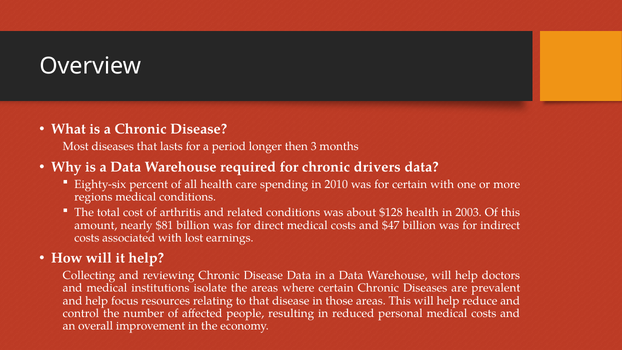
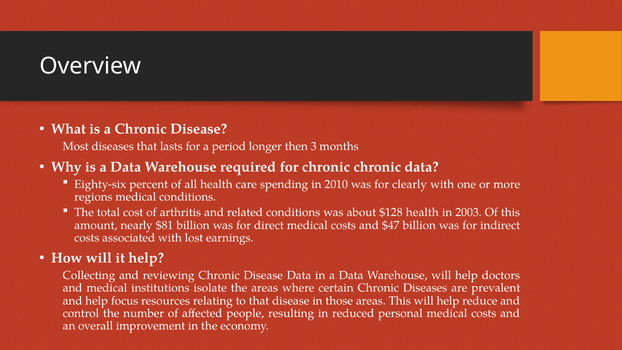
chronic drivers: drivers -> chronic
for certain: certain -> clearly
